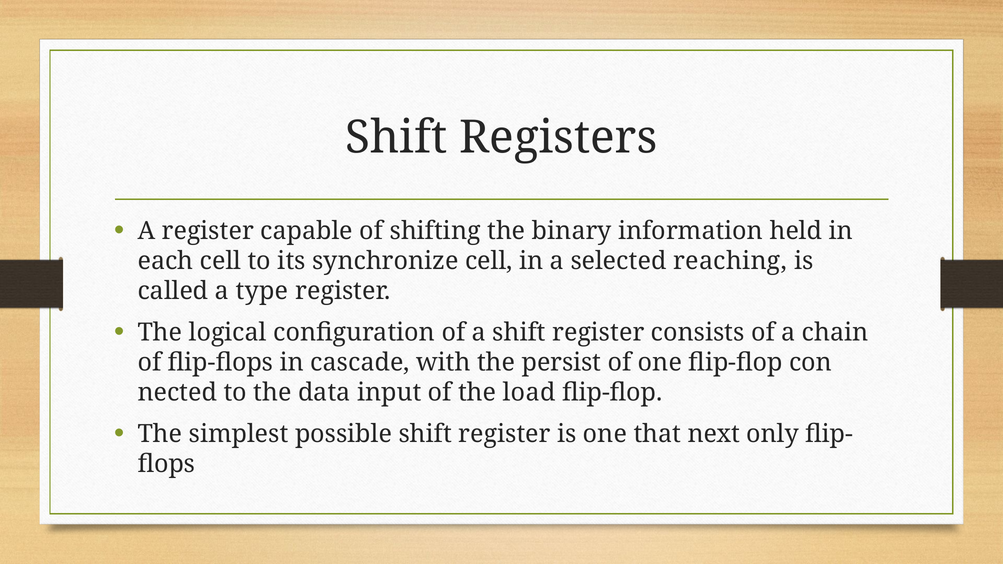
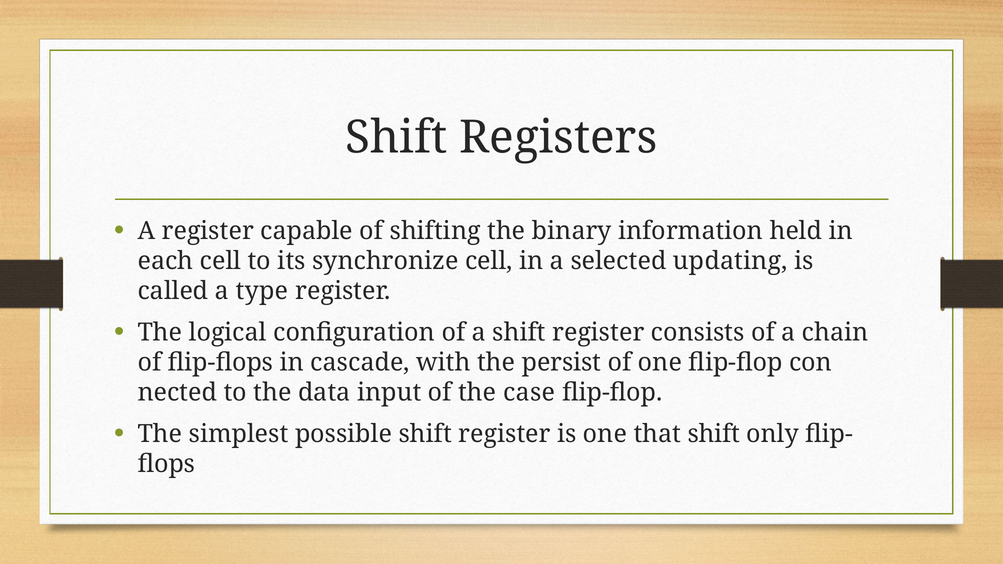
reaching: reaching -> updating
load: load -> case
that next: next -> shift
